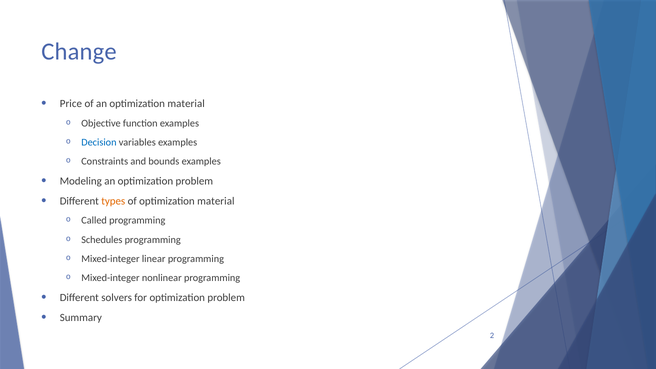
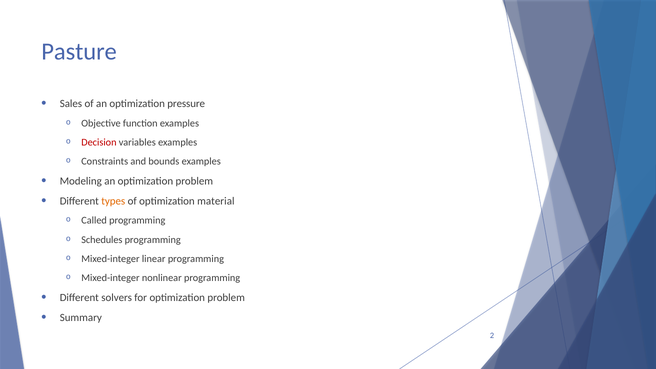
Change: Change -> Pasture
Price: Price -> Sales
an optimization material: material -> pressure
Decision colour: blue -> red
